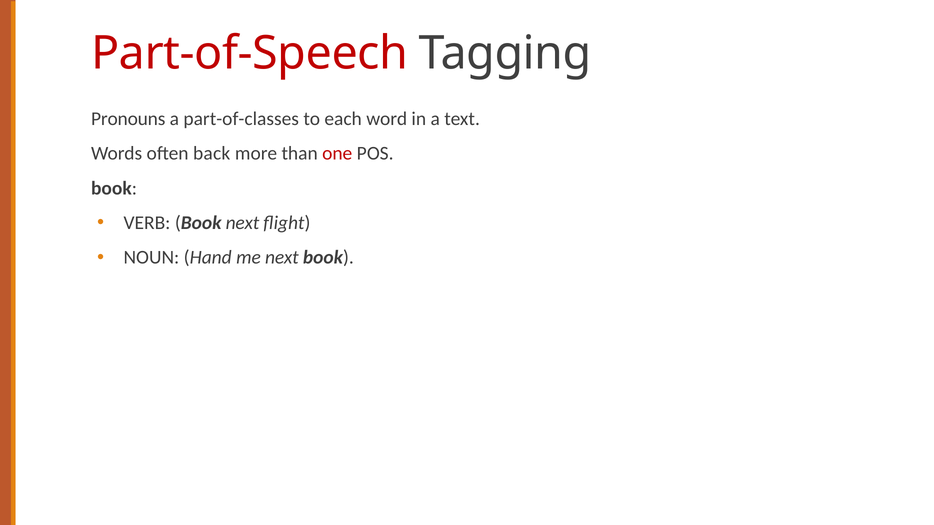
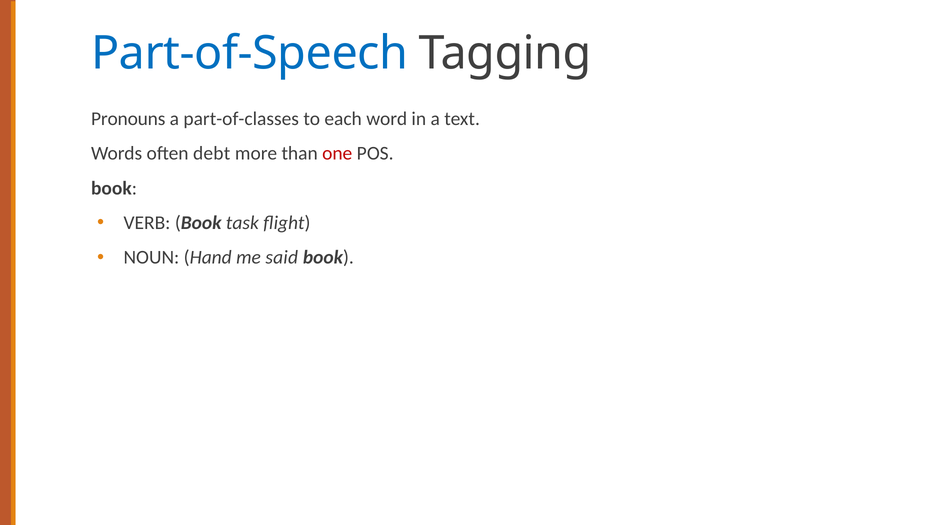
Part-of-Speech colour: red -> blue
back: back -> debt
Book next: next -> task
me next: next -> said
